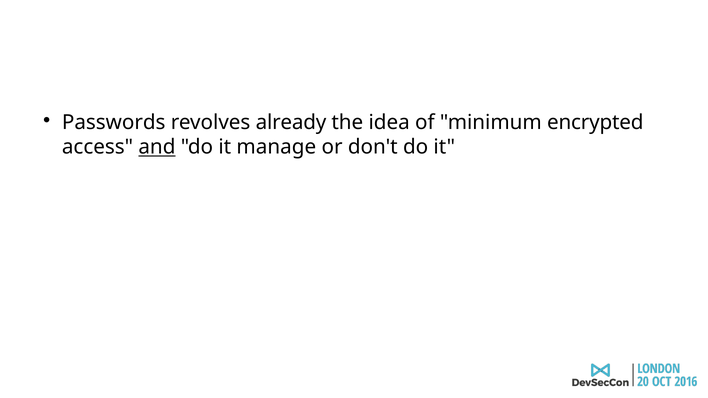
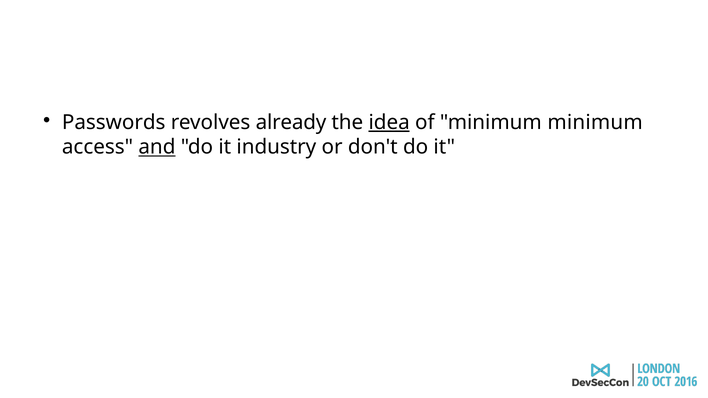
idea underline: none -> present
minimum encrypted: encrypted -> minimum
manage: manage -> industry
